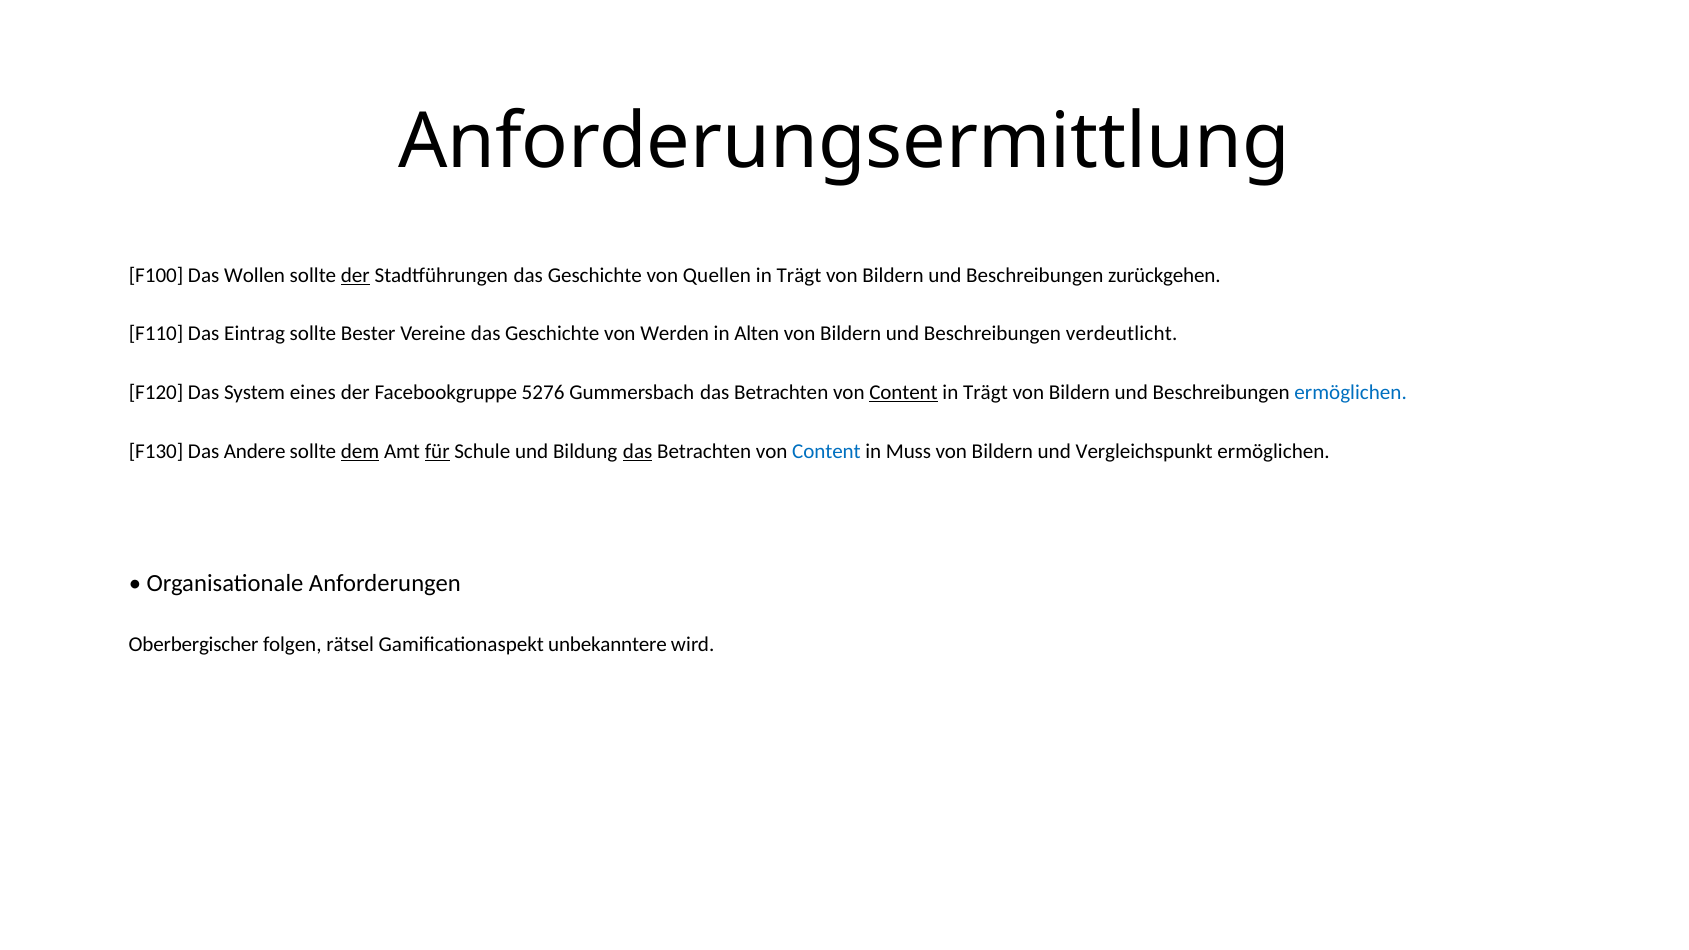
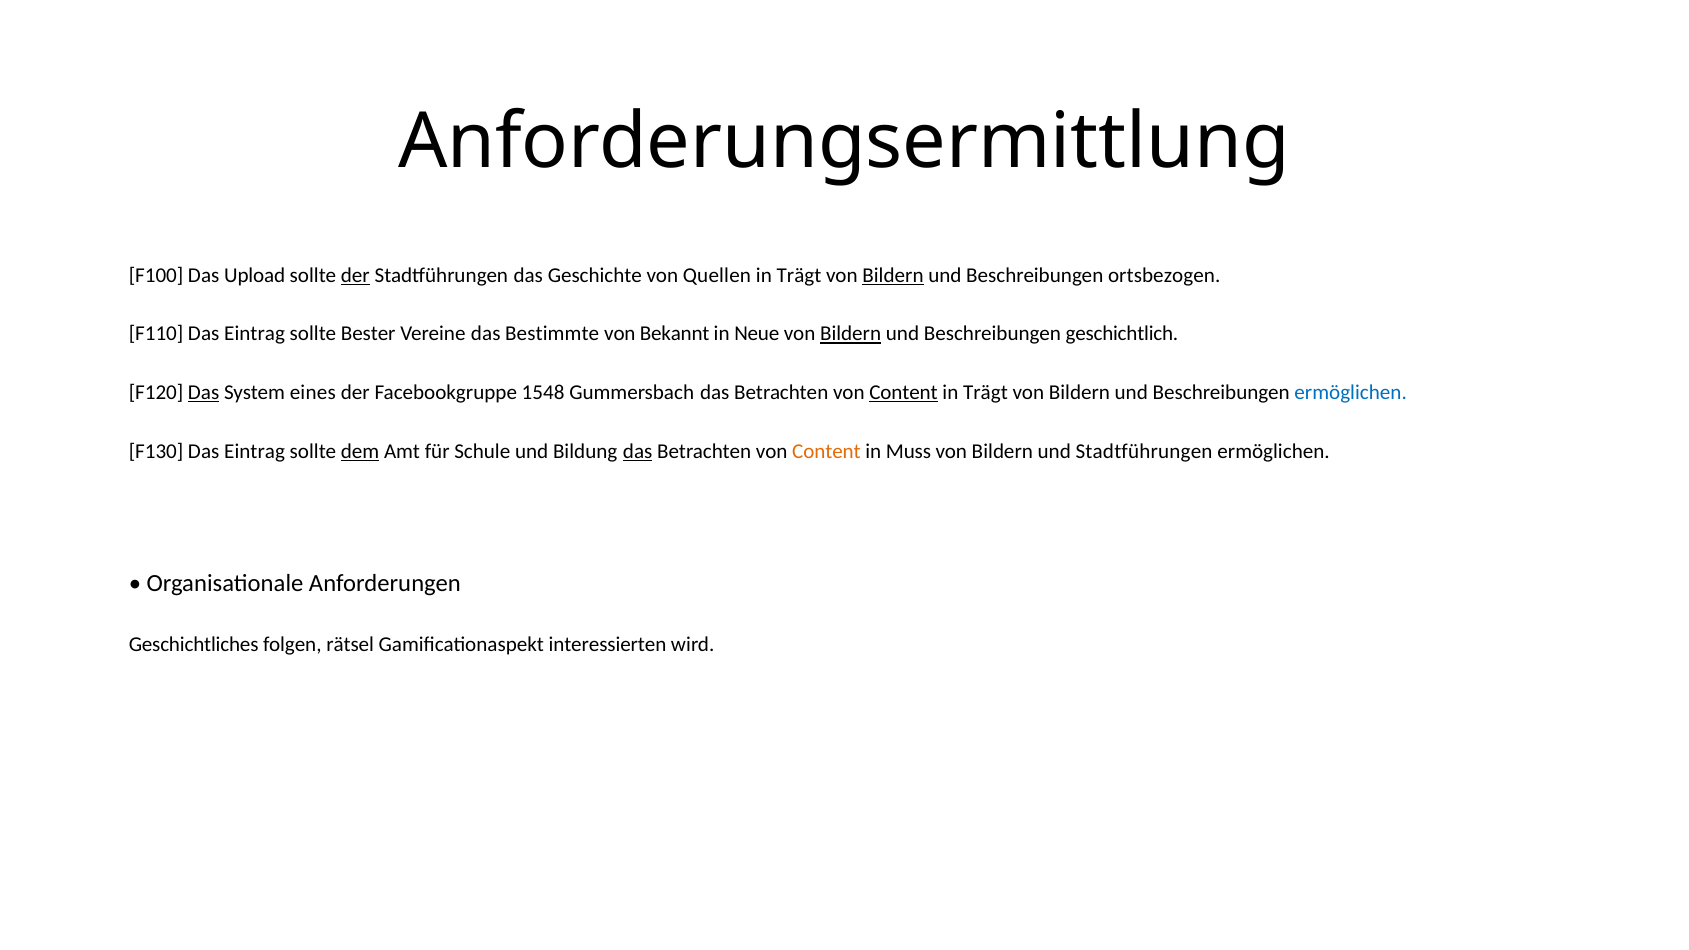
Wollen: Wollen -> Upload
Bildern at (893, 275) underline: none -> present
zurückgehen: zurückgehen -> ortsbezogen
Vereine das Geschichte: Geschichte -> Bestimmte
Werden: Werden -> Bekannt
Alten: Alten -> Neue
Bildern at (851, 334) underline: none -> present
verdeutlicht: verdeutlicht -> geschichtlich
Das at (204, 393) underline: none -> present
5276: 5276 -> 1548
F130 Das Andere: Andere -> Eintrag
für underline: present -> none
Content at (826, 451) colour: blue -> orange
und Vergleichspunkt: Vergleichspunkt -> Stadtführungen
Oberbergischer: Oberbergischer -> Geschichtliches
unbekanntere: unbekanntere -> interessierten
